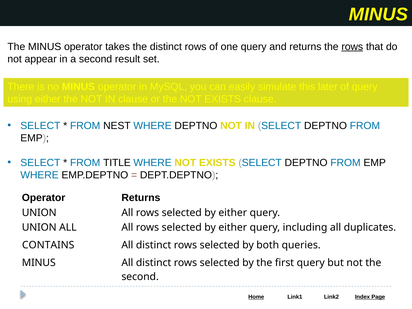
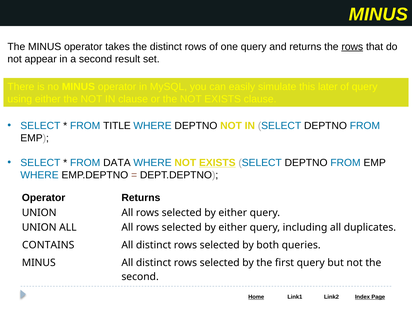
NEST: NEST -> TITLE
TITLE: TITLE -> DATA
EXISTS at (217, 163) underline: none -> present
